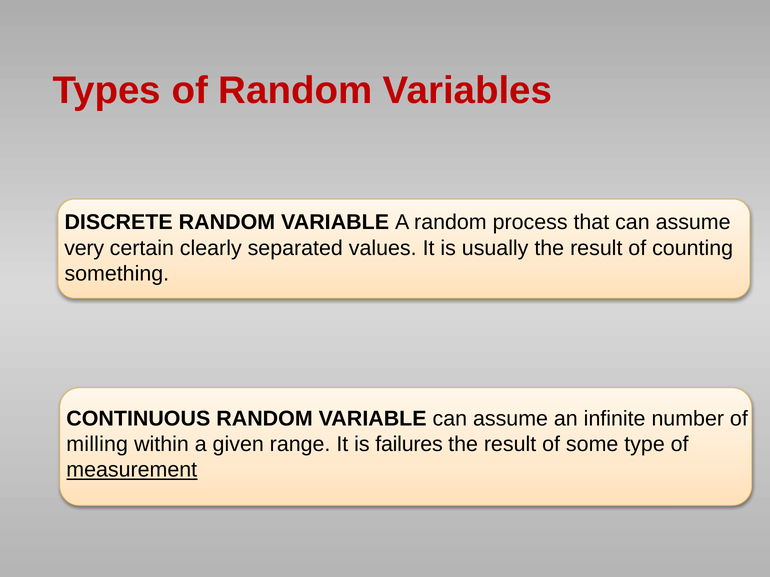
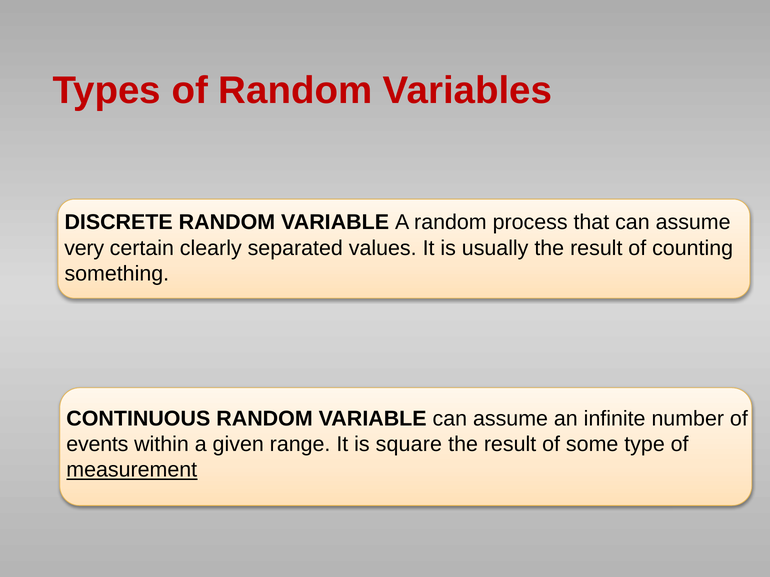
milling: milling -> events
failures: failures -> square
